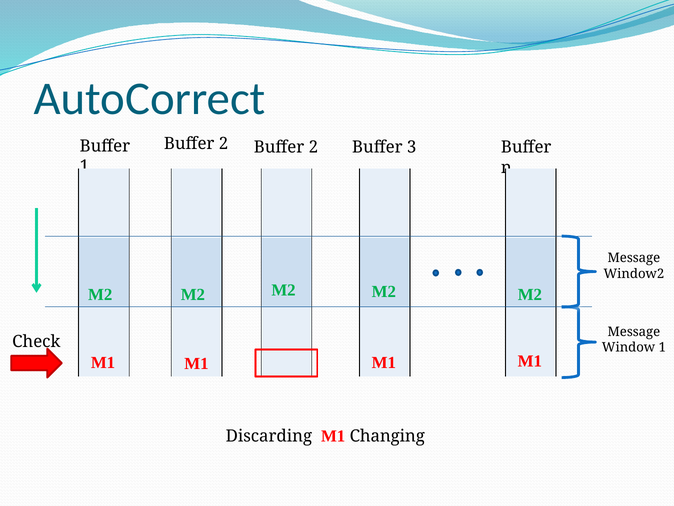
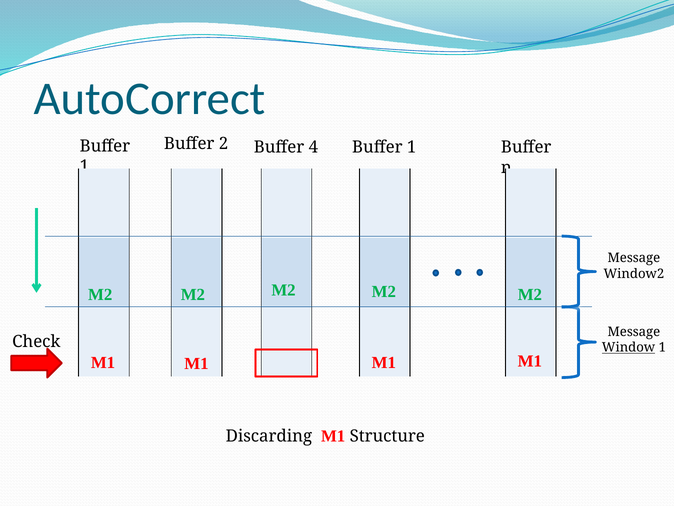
2 Buffer 2: 2 -> 4
3 at (412, 147): 3 -> 1
Window underline: none -> present
Changing: Changing -> Structure
